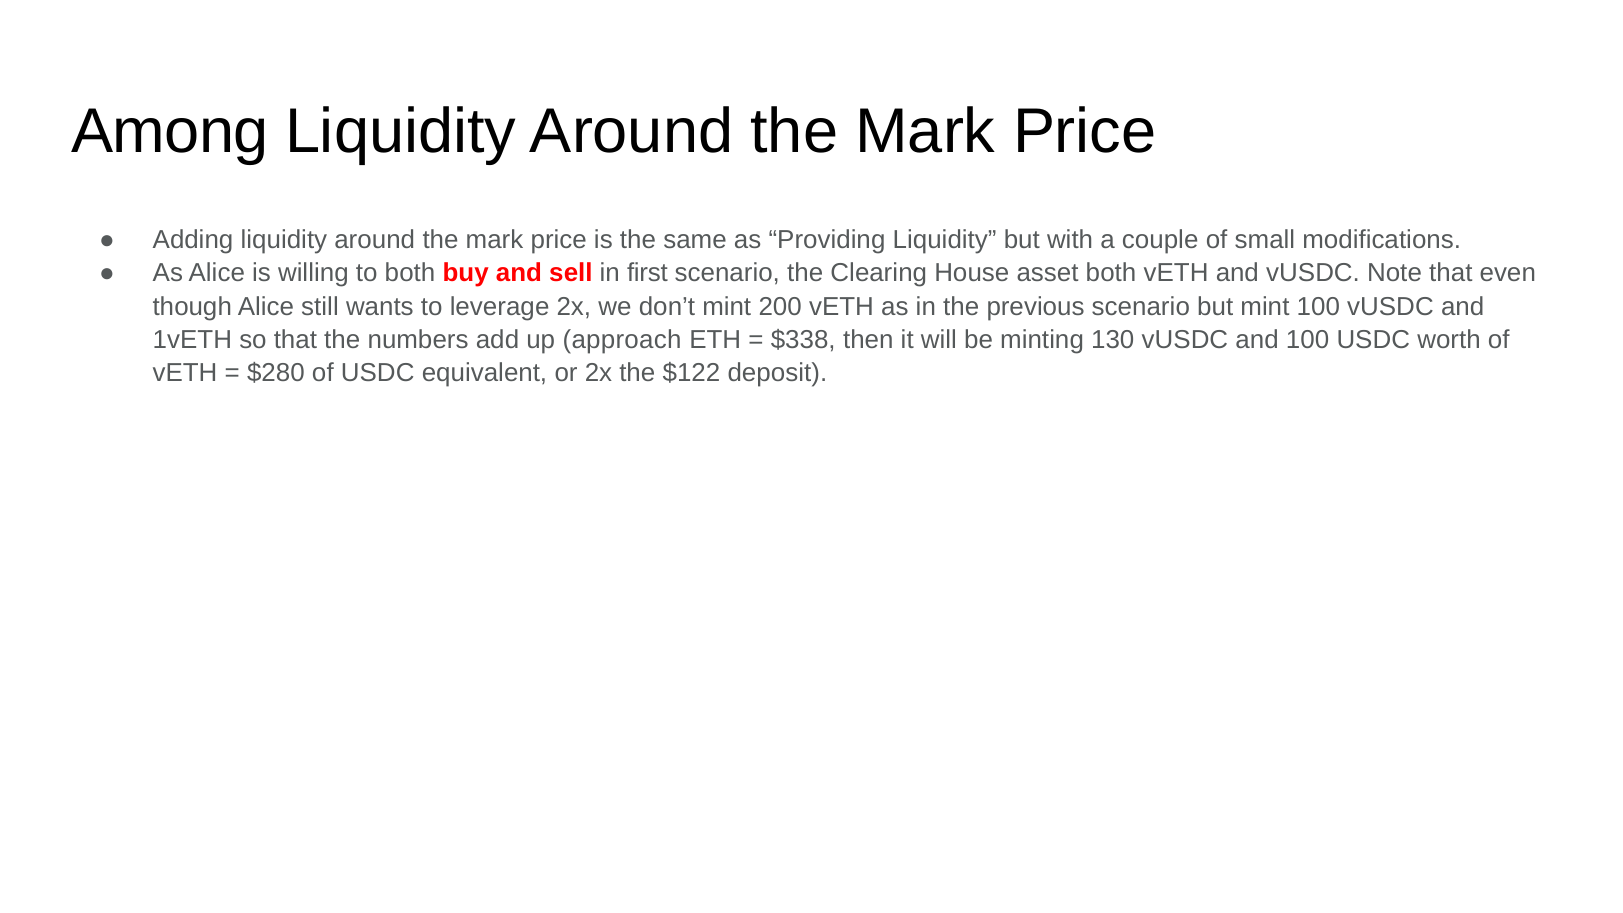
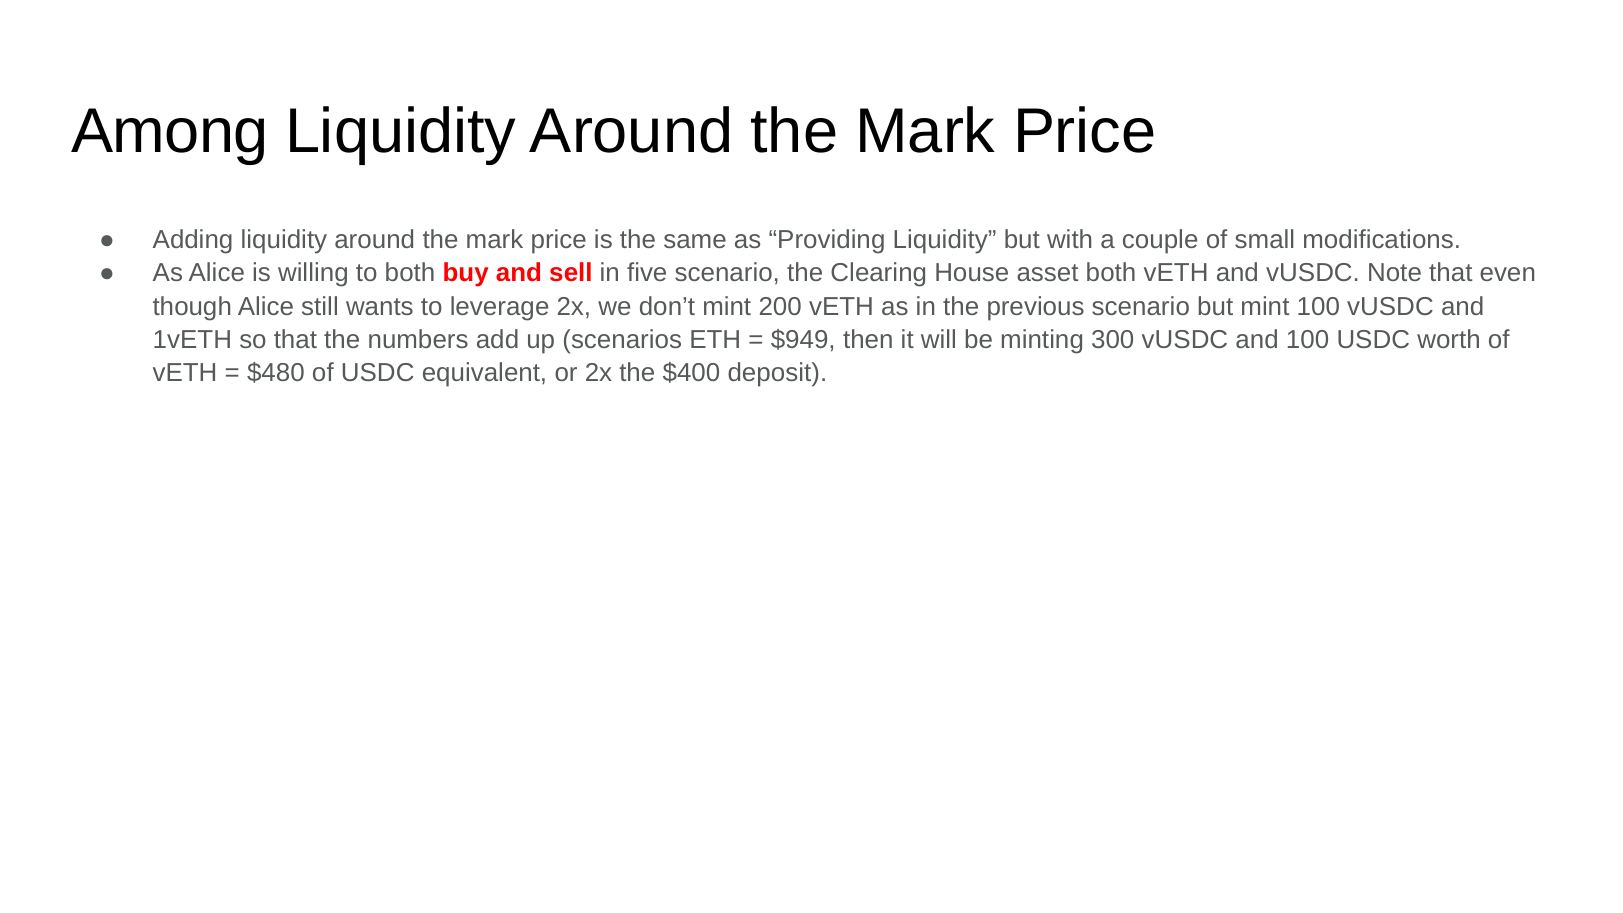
first: first -> five
approach: approach -> scenarios
$338: $338 -> $949
130: 130 -> 300
$280: $280 -> $480
$122: $122 -> $400
